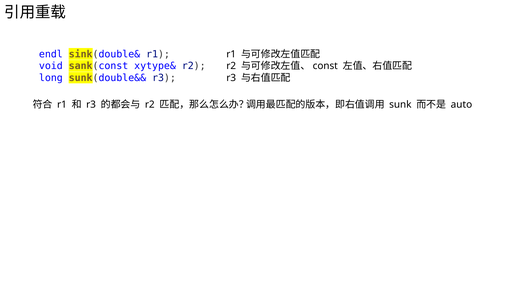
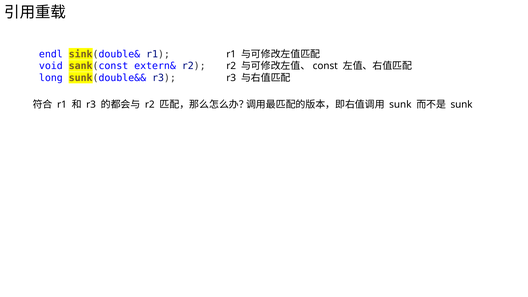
xytype&: xytype& -> extern&
auto at (461, 105): auto -> sunk
